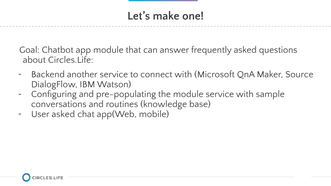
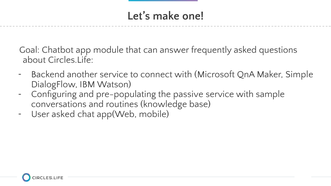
Source: Source -> Simple
the module: module -> passive
